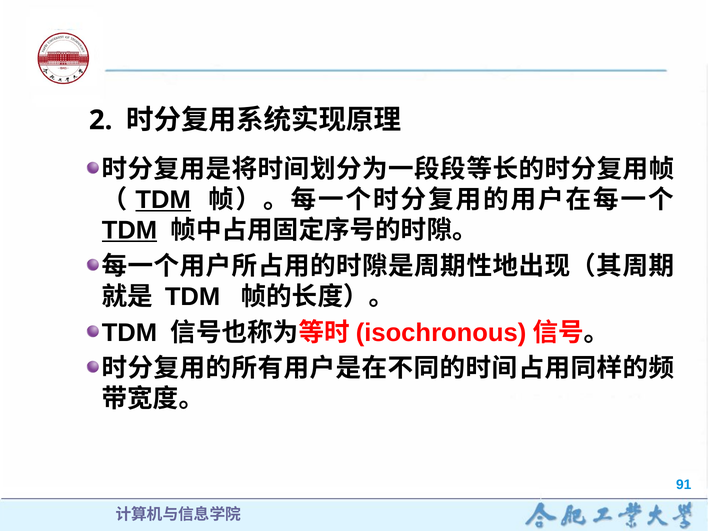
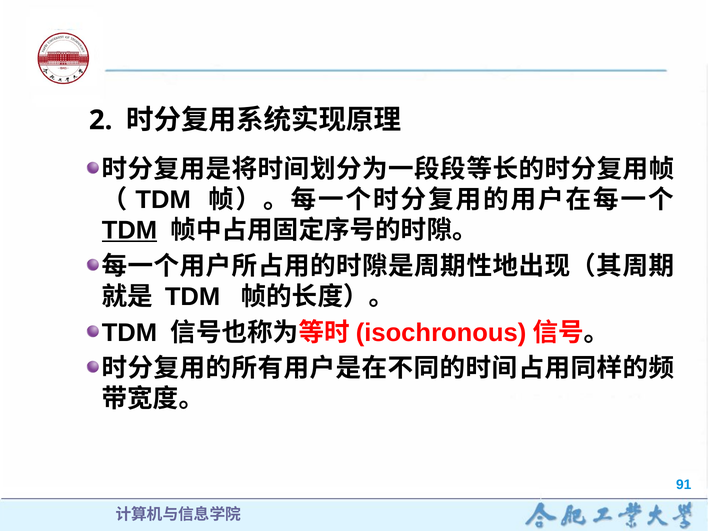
TDM at (163, 200) underline: present -> none
